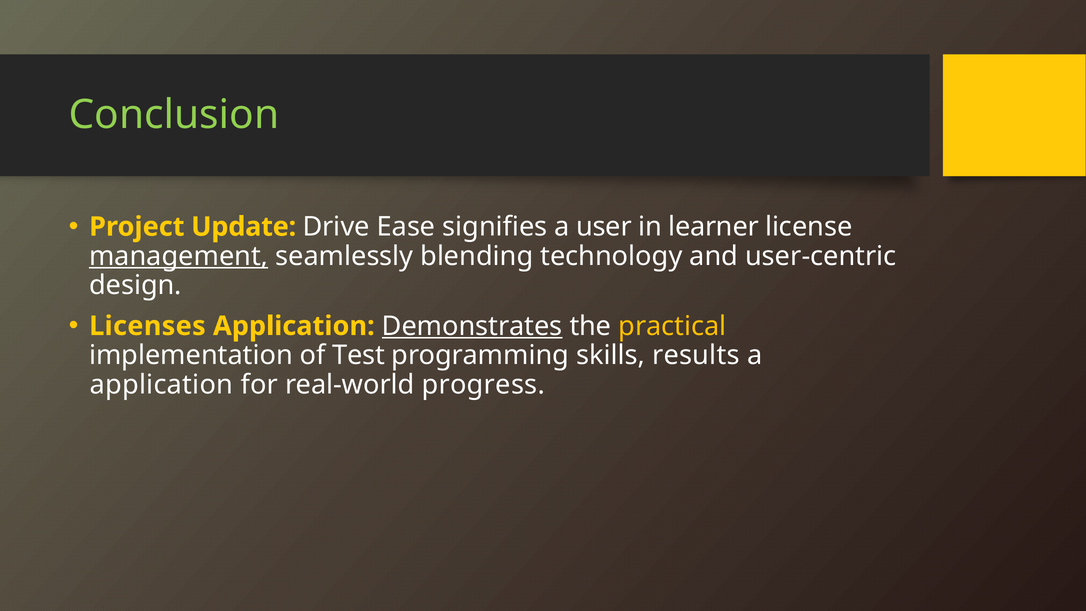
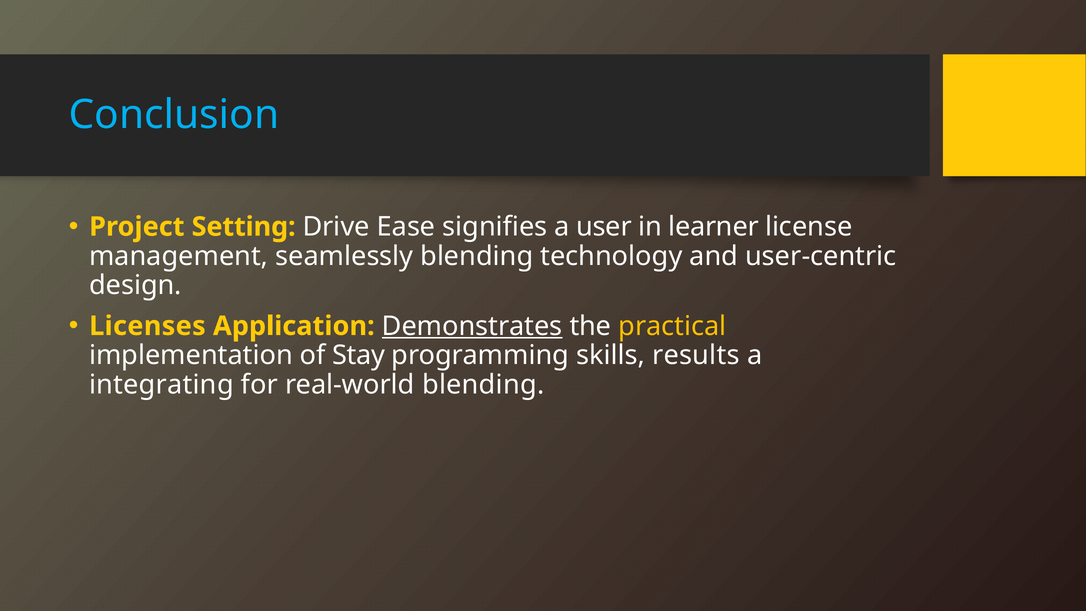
Conclusion colour: light green -> light blue
Update: Update -> Setting
management underline: present -> none
Test: Test -> Stay
application at (161, 385): application -> integrating
real-world progress: progress -> blending
